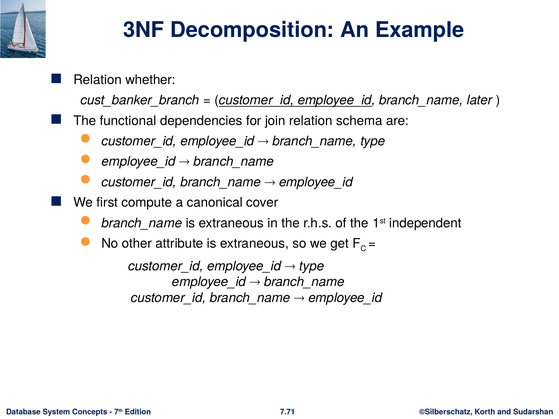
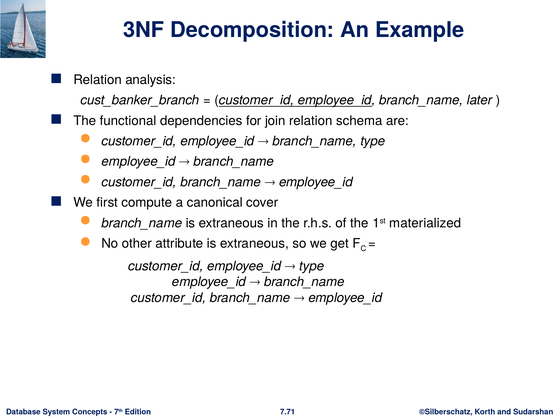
whether: whether -> analysis
independent: independent -> materialized
